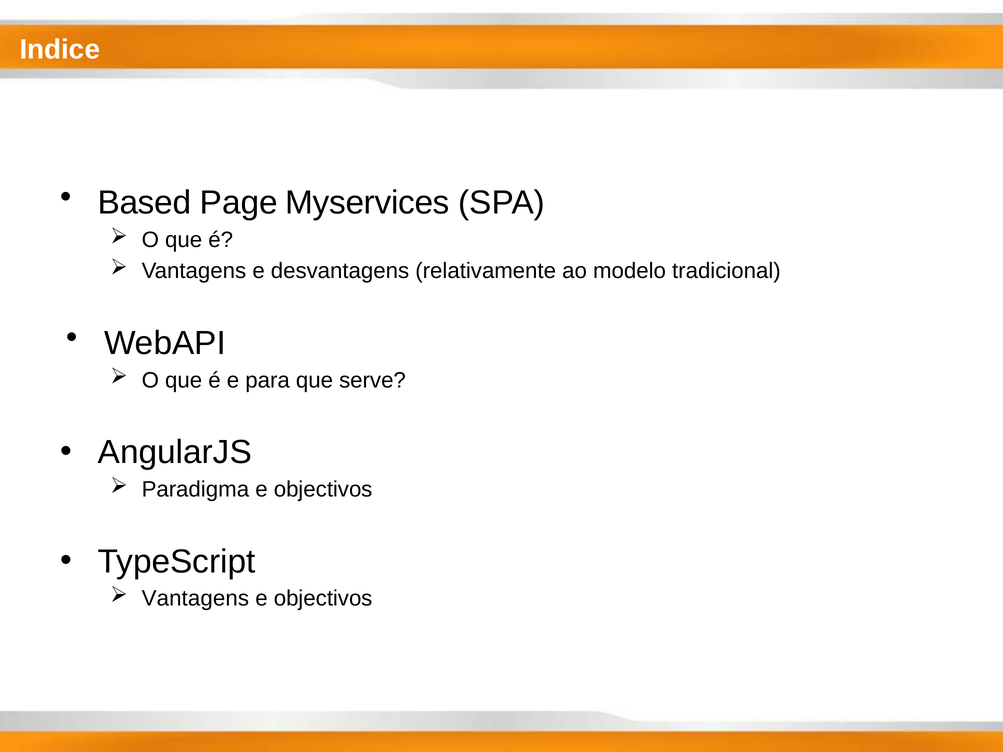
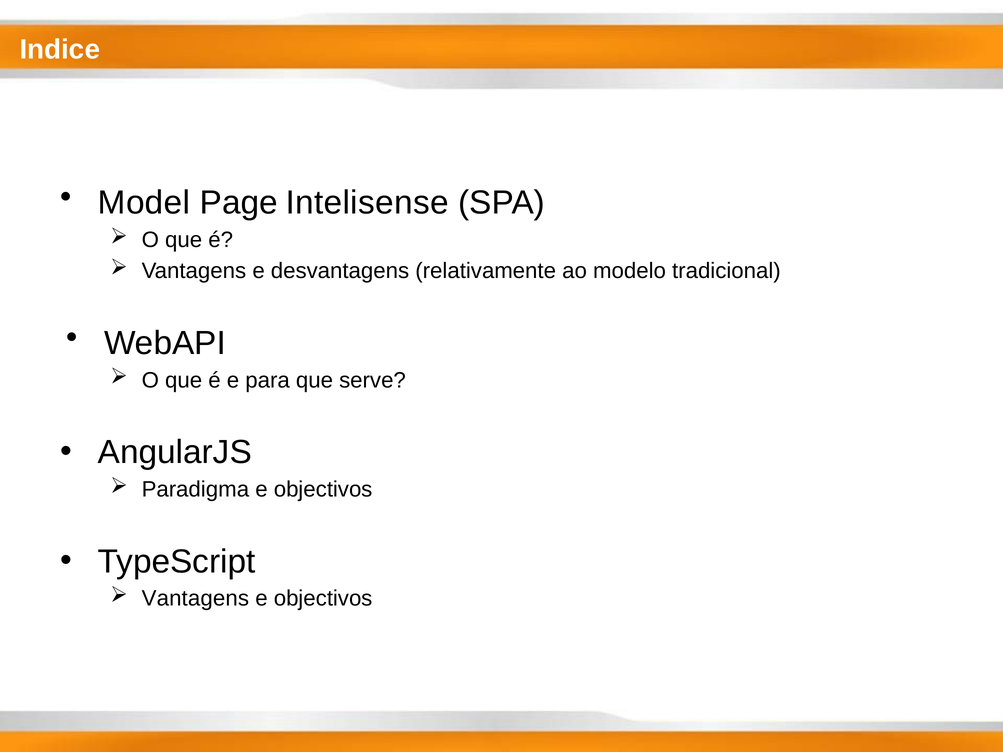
Based: Based -> Model
Myservices: Myservices -> Intelisense
